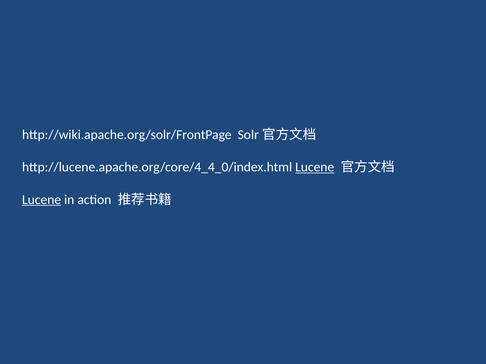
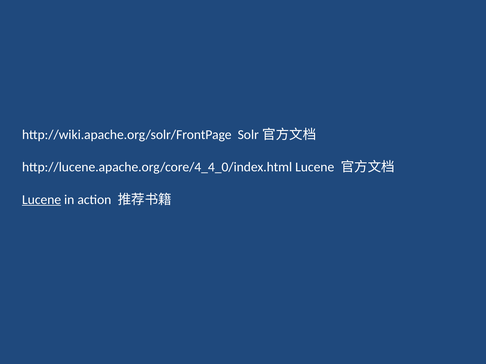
Lucene at (315, 167) underline: present -> none
